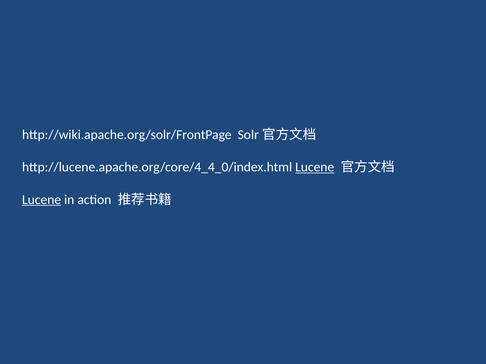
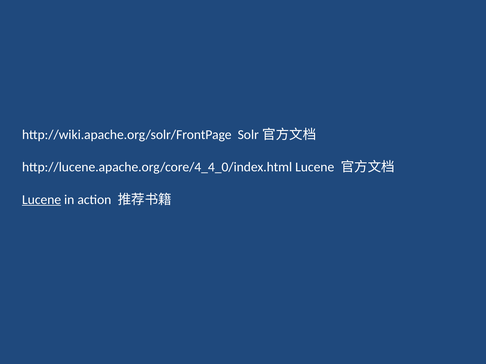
Lucene at (315, 167) underline: present -> none
